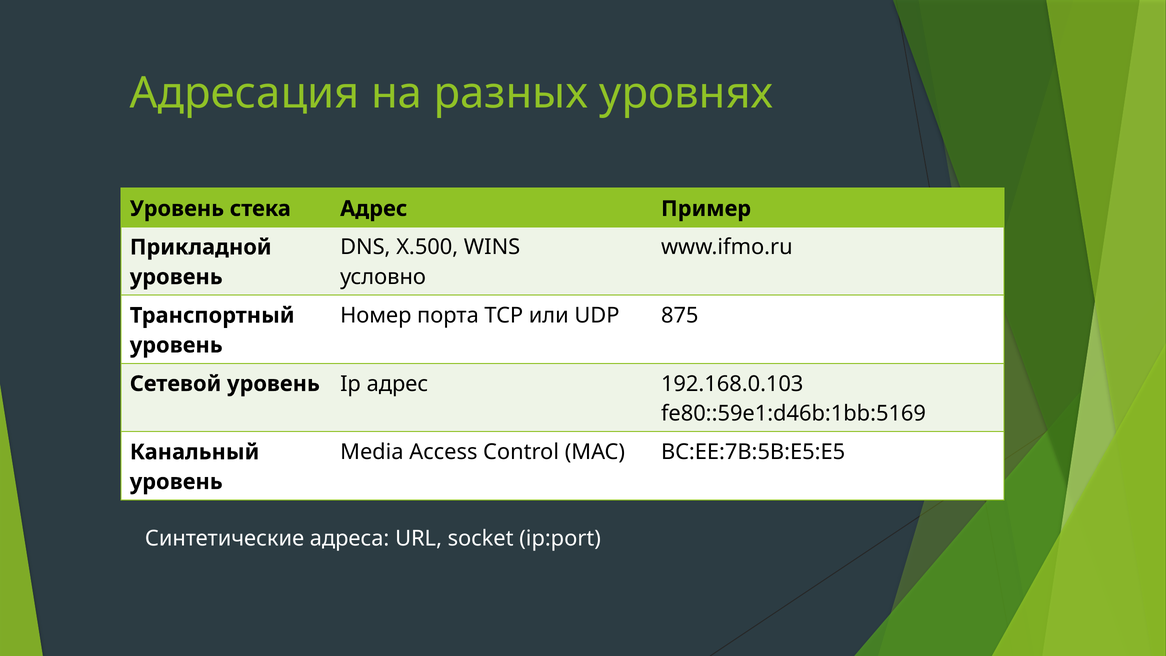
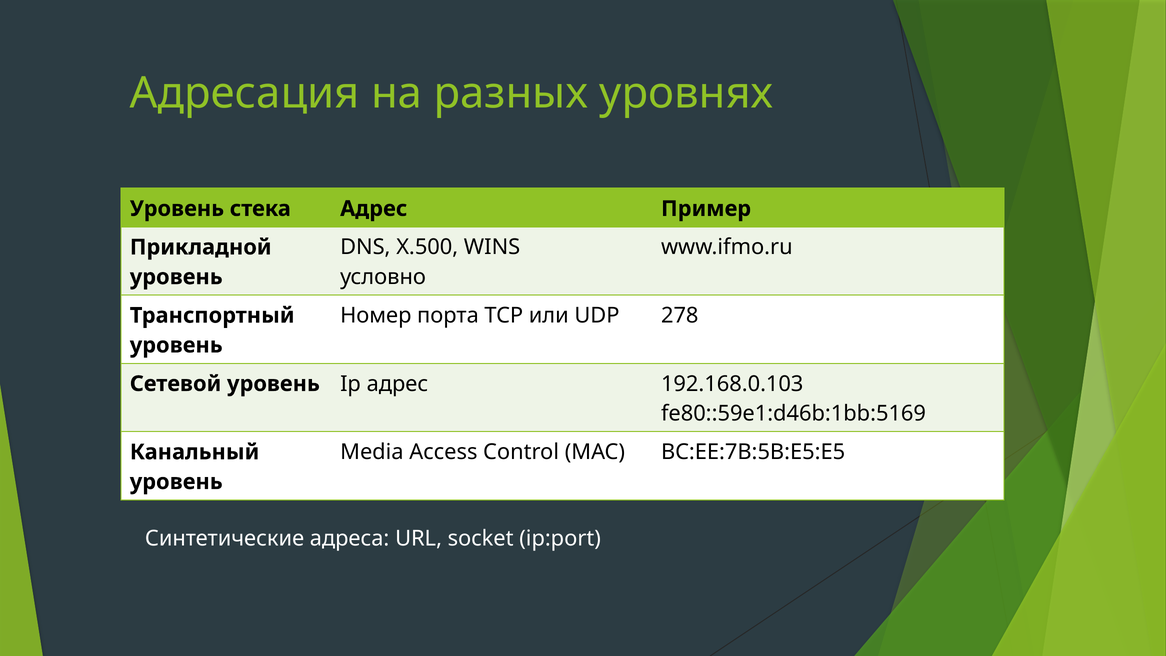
875: 875 -> 278
